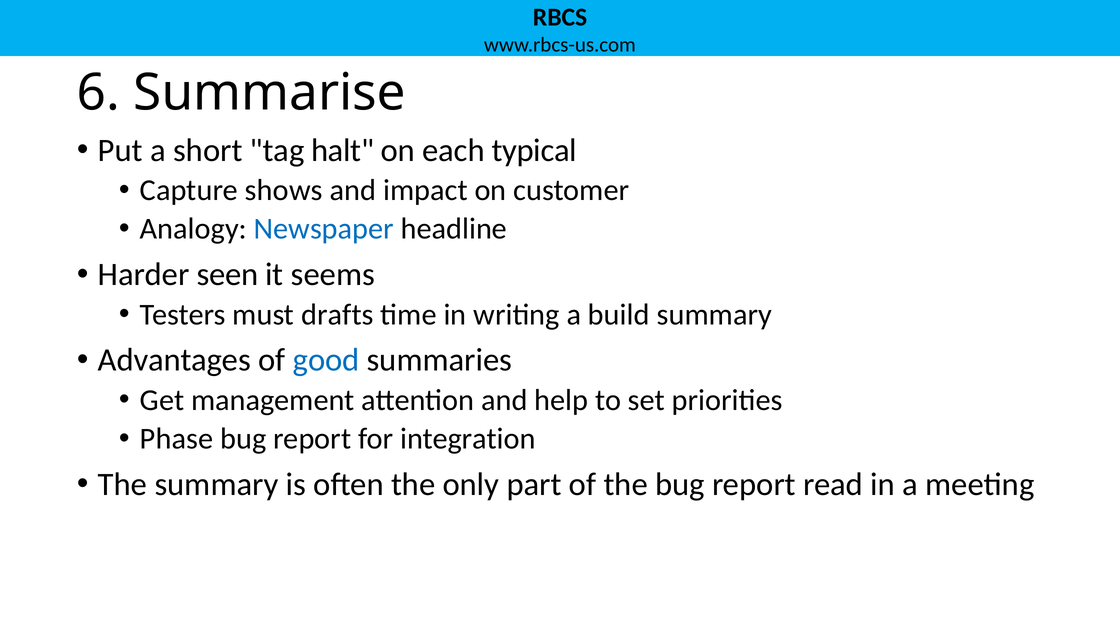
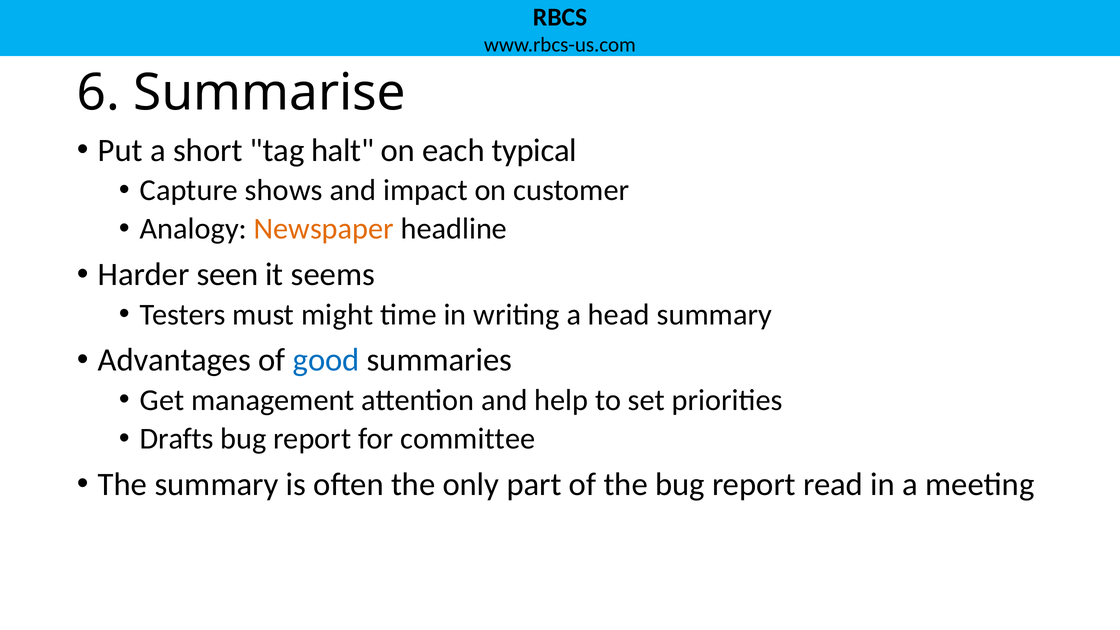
Newspaper colour: blue -> orange
drafts: drafts -> might
build: build -> head
Phase: Phase -> Drafts
integration: integration -> committee
